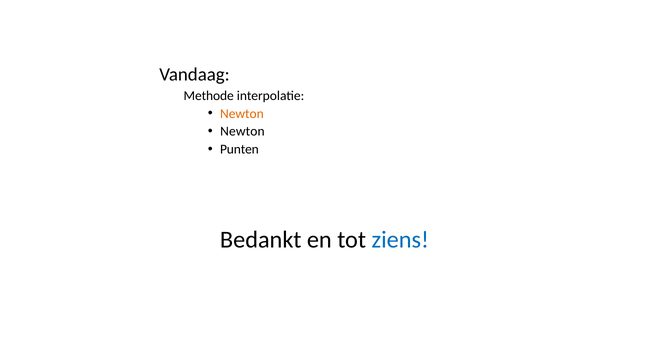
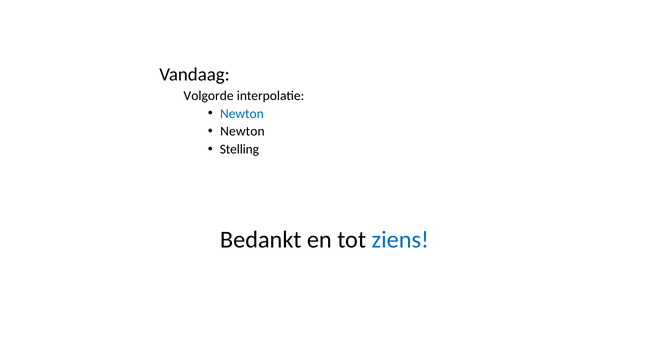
Methode: Methode -> Volgorde
Newton at (242, 114) colour: orange -> blue
Punten: Punten -> Stelling
